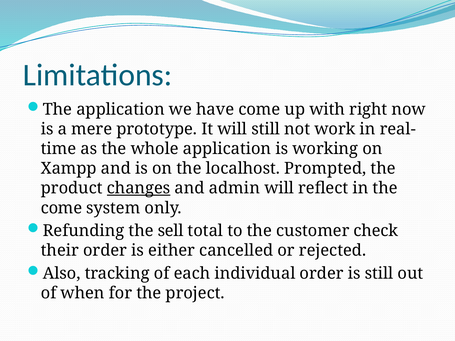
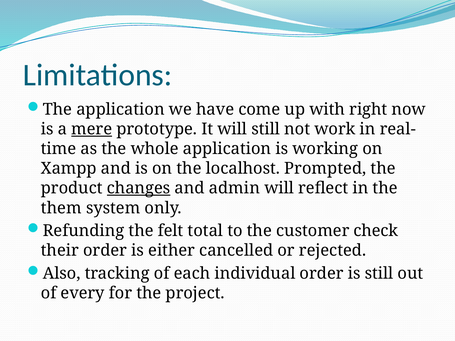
mere underline: none -> present
come at (61, 208): come -> them
sell: sell -> felt
when: when -> every
